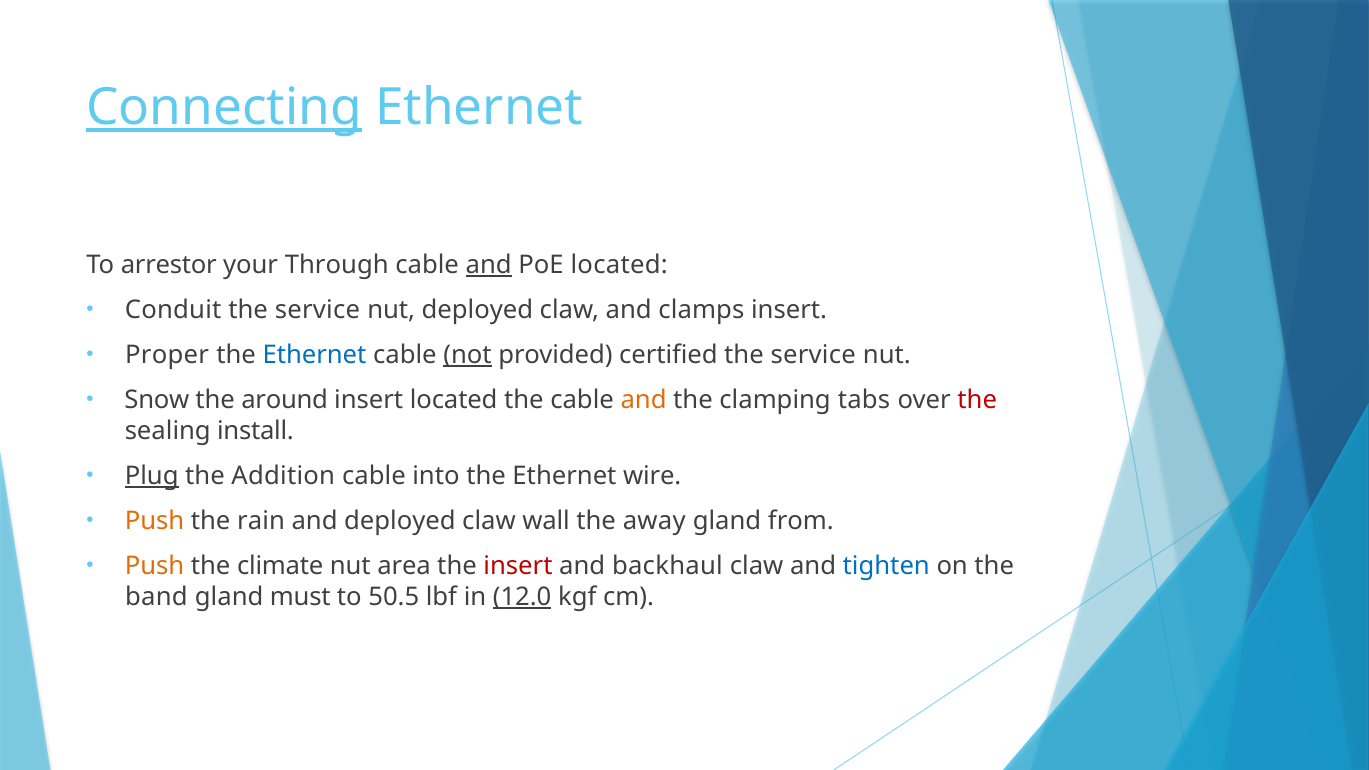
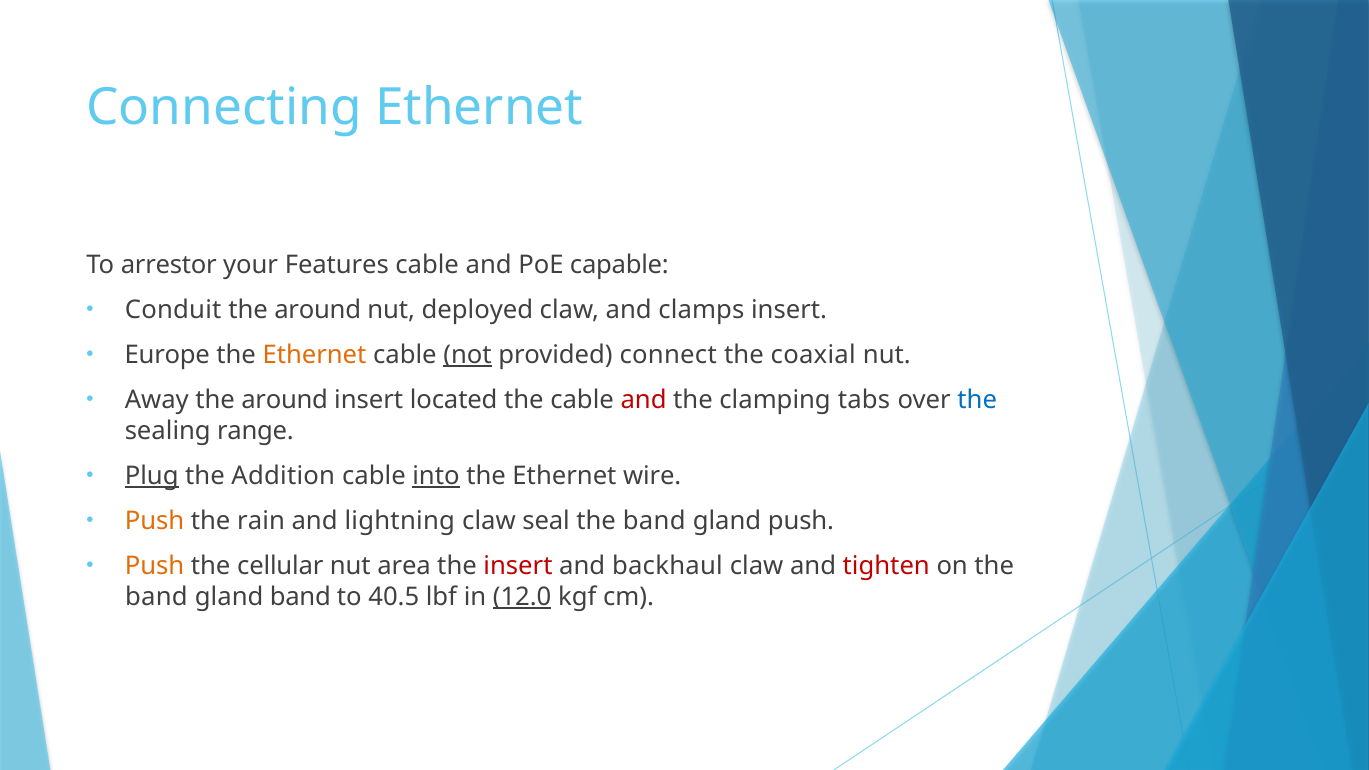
Connecting underline: present -> none
Through: Through -> Features
and at (489, 265) underline: present -> none
PoE located: located -> capable
service at (317, 310): service -> around
Proper: Proper -> Europe
Ethernet at (314, 355) colour: blue -> orange
certified: certified -> connect
service at (813, 355): service -> coaxial
Snow: Snow -> Away
and at (644, 400) colour: orange -> red
the at (977, 400) colour: red -> blue
install: install -> range
into underline: none -> present
and deployed: deployed -> lightning
wall: wall -> seal
away at (654, 521): away -> band
gland from: from -> push
climate: climate -> cellular
tighten colour: blue -> red
gland must: must -> band
50.5: 50.5 -> 40.5
